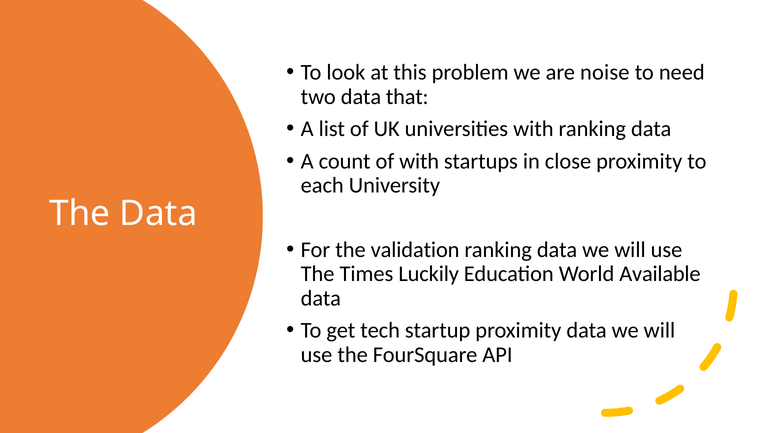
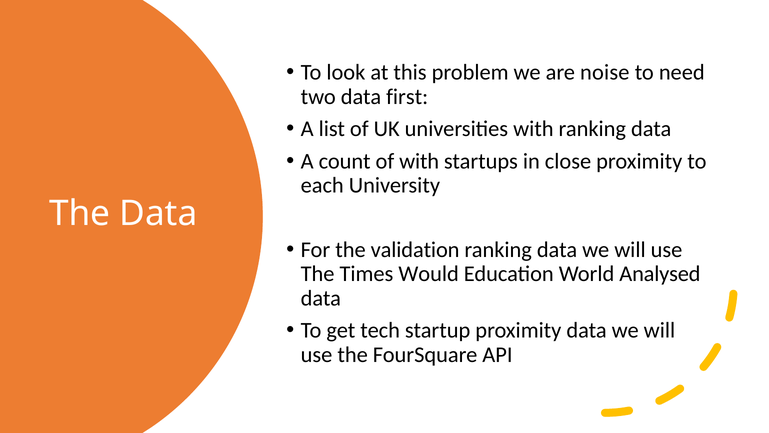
that: that -> first
Luckily: Luckily -> Would
Available: Available -> Analysed
